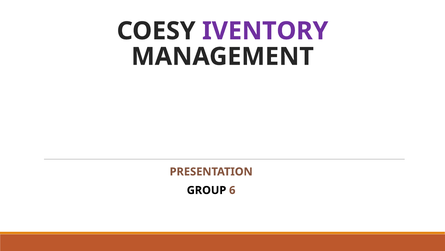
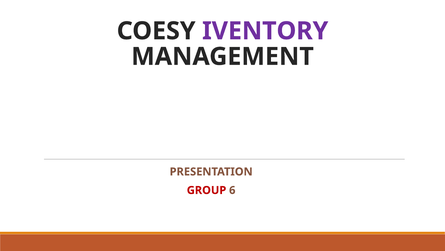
GROUP colour: black -> red
